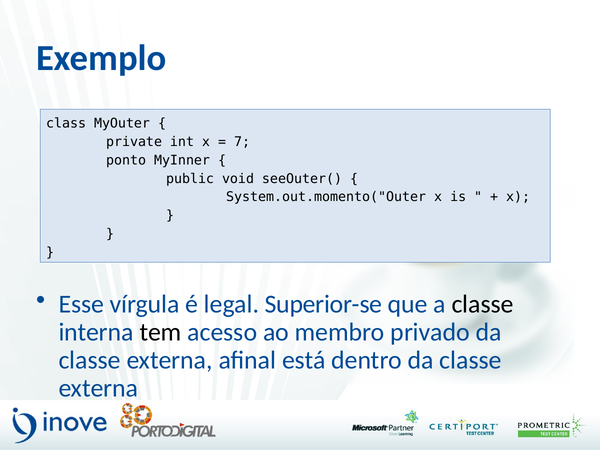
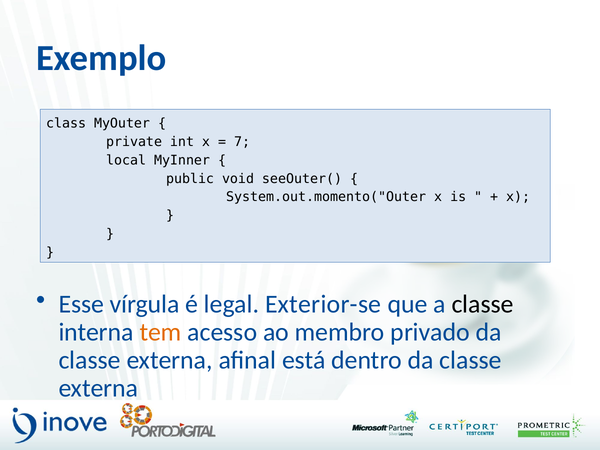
ponto: ponto -> local
Superior-se: Superior-se -> Exterior-se
tem colour: black -> orange
